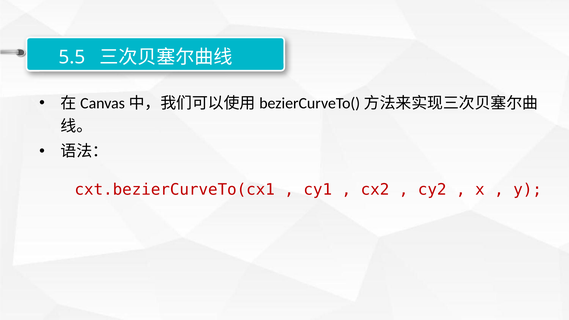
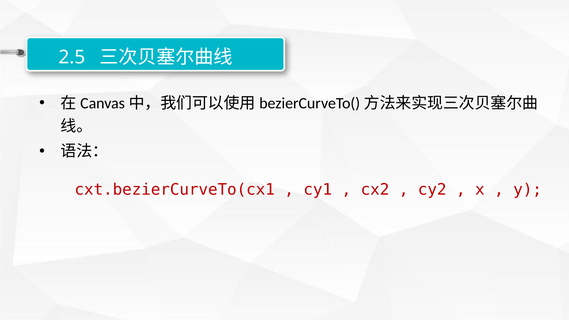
5.5: 5.5 -> 2.5
